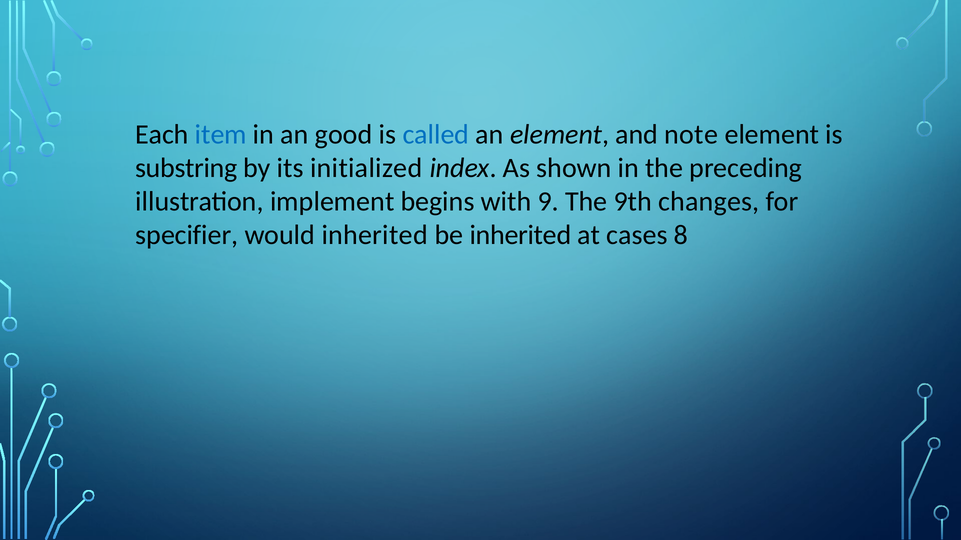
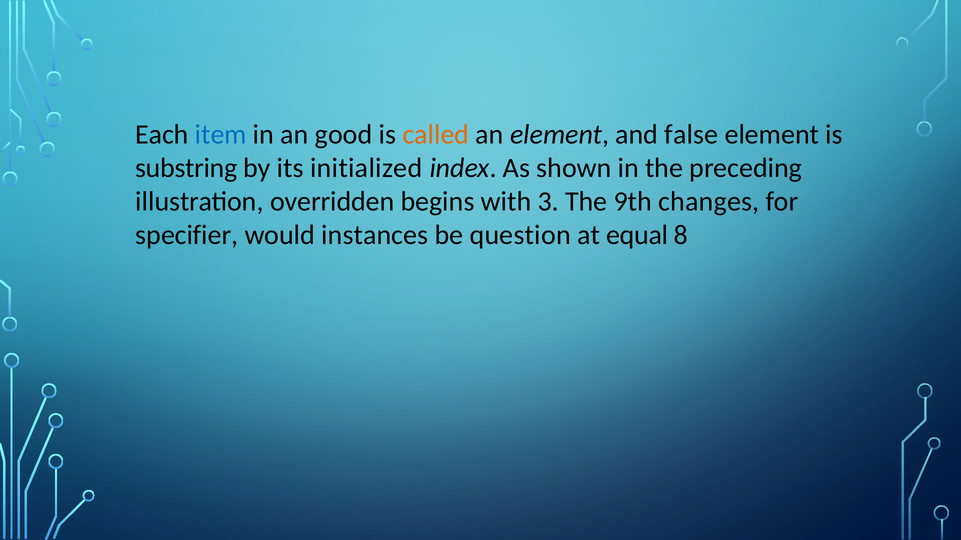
called colour: blue -> orange
note: note -> false
implement: implement -> overridden
9: 9 -> 3
would inherited: inherited -> instances
be inherited: inherited -> question
cases: cases -> equal
